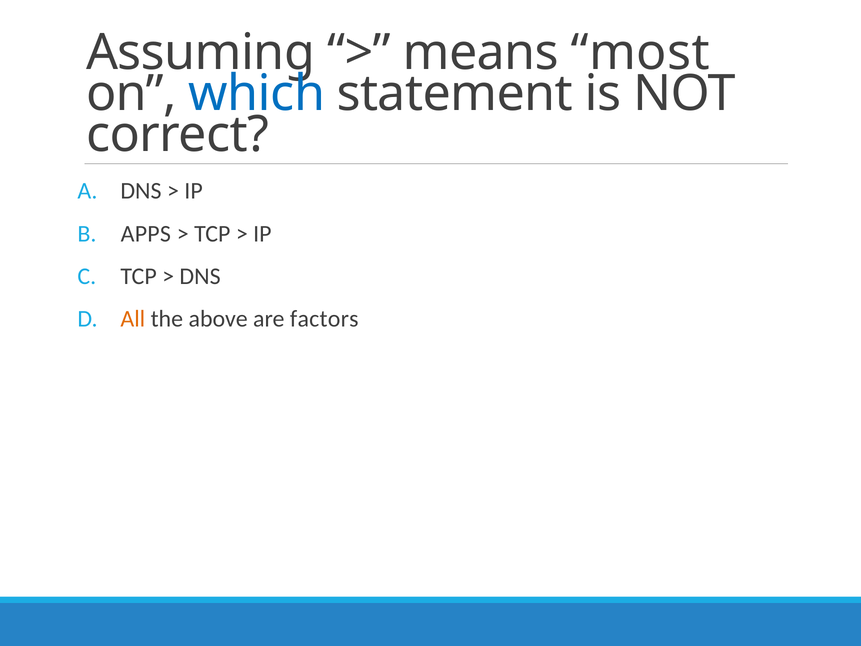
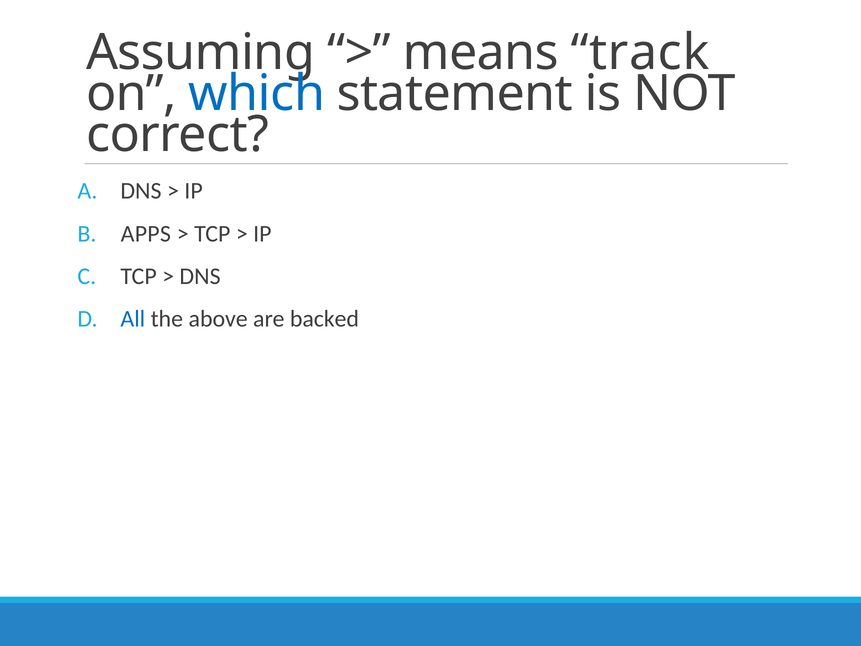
most: most -> track
All colour: orange -> blue
factors: factors -> backed
